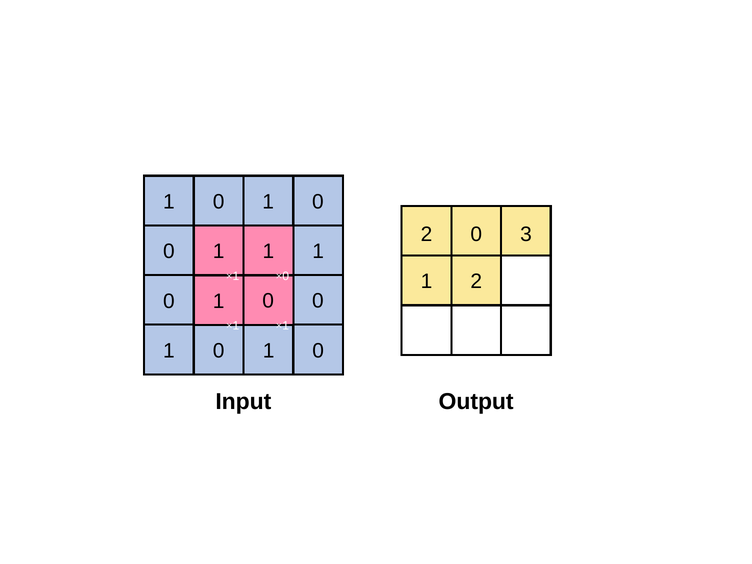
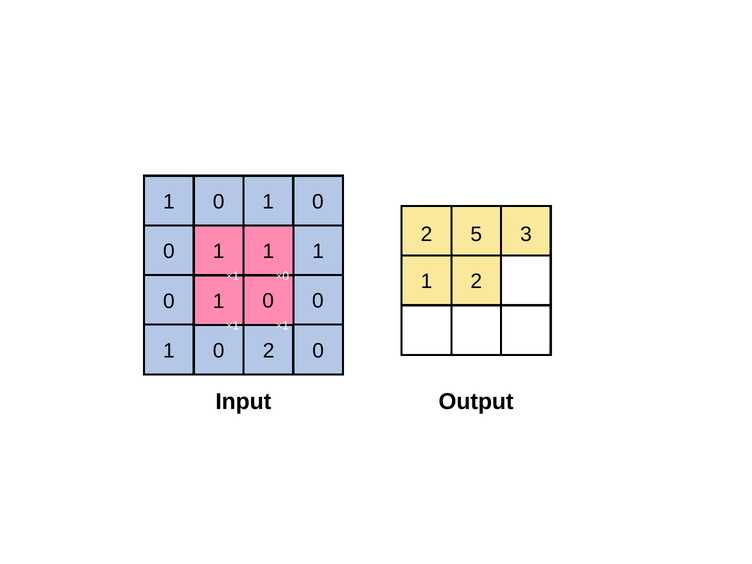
2 0: 0 -> 5
1 at (269, 351): 1 -> 2
